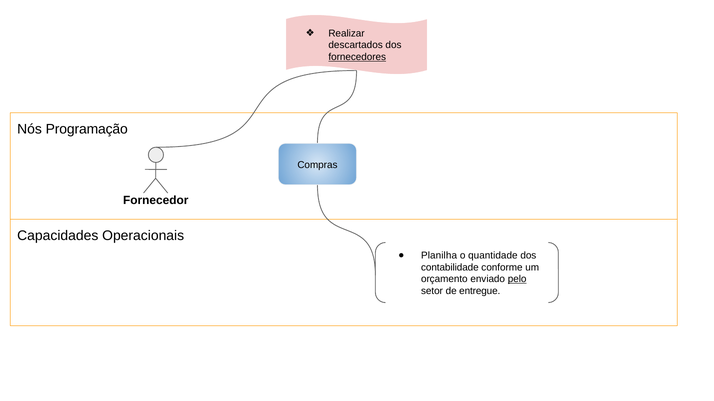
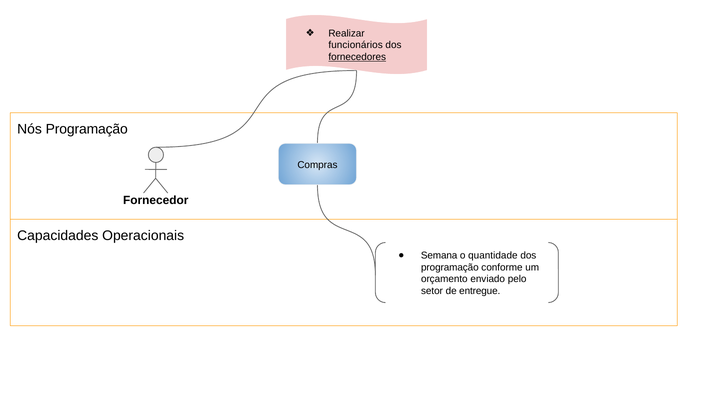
descartados: descartados -> funcionários
Planilha: Planilha -> Semana
contabilidade at (450, 268): contabilidade -> programação
pelo underline: present -> none
